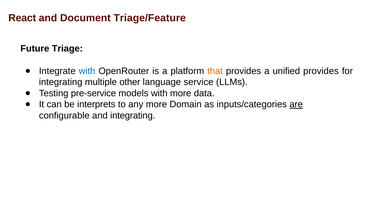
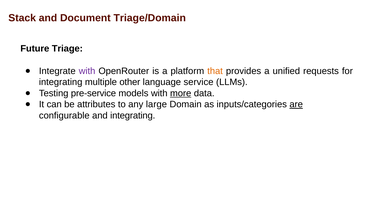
React: React -> Stack
Triage/Feature: Triage/Feature -> Triage/Domain
with at (87, 71) colour: blue -> purple
unified provides: provides -> requests
more at (181, 93) underline: none -> present
interprets: interprets -> attributes
any more: more -> large
